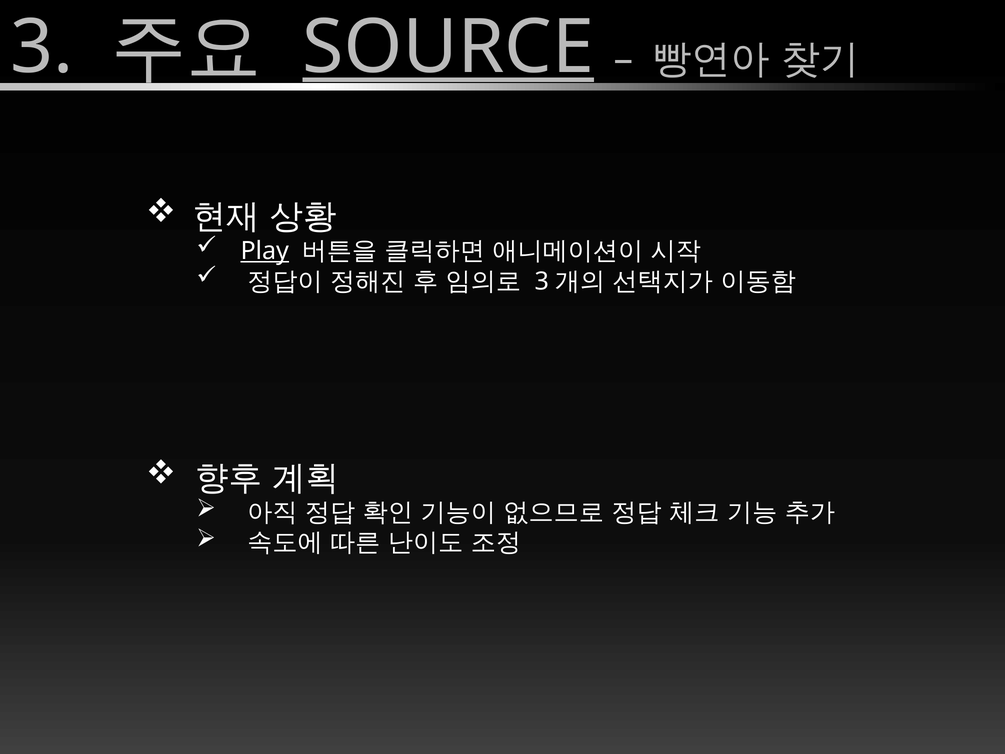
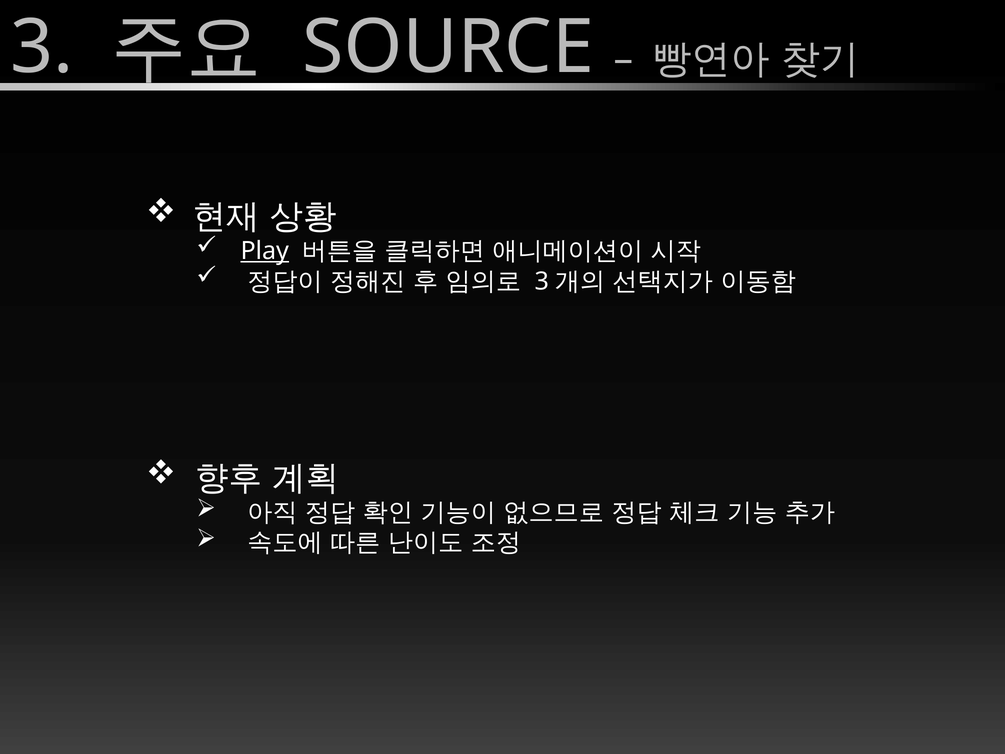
SOURCE underline: present -> none
